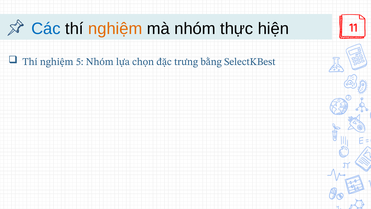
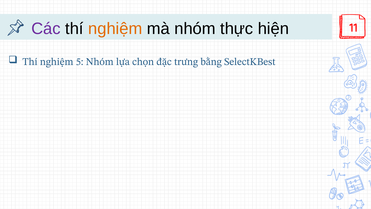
Các colour: blue -> purple
